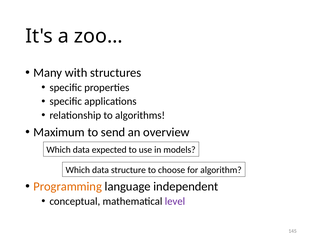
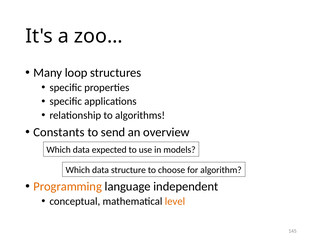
with: with -> loop
Maximum: Maximum -> Constants
level colour: purple -> orange
